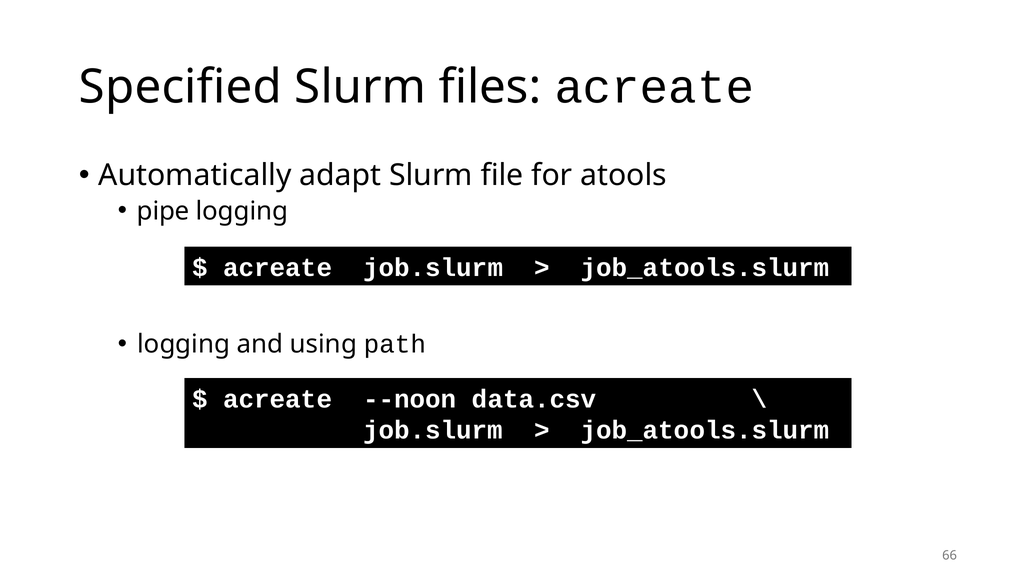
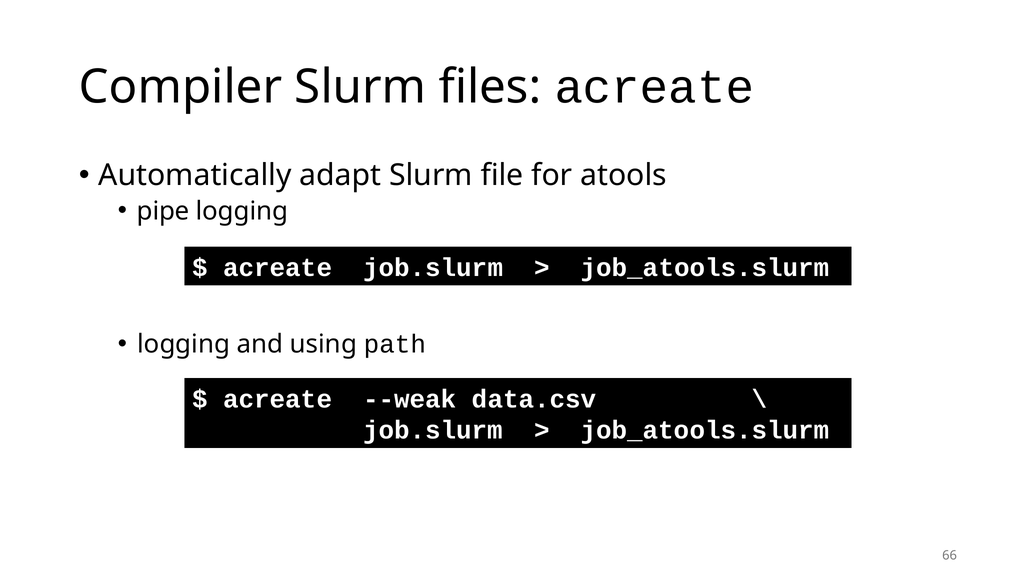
Specified: Specified -> Compiler
--noon: --noon -> --weak
